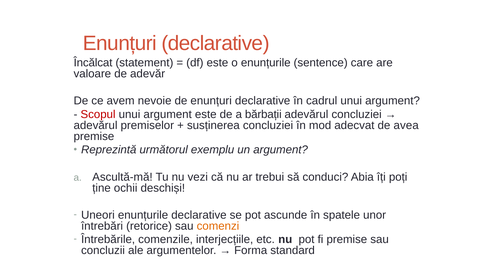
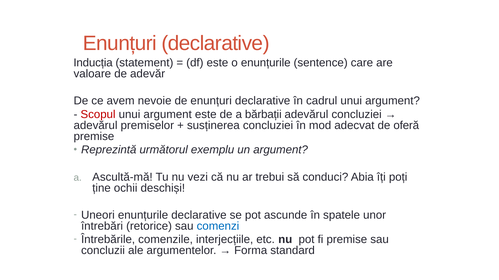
Încălcat: Încălcat -> Inducția
avea: avea -> oferă
comenzi colour: orange -> blue
